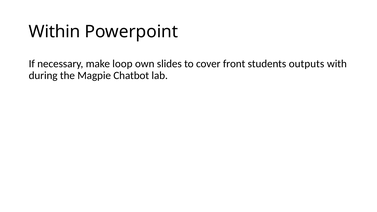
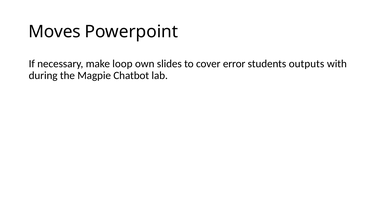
Within: Within -> Moves
front: front -> error
